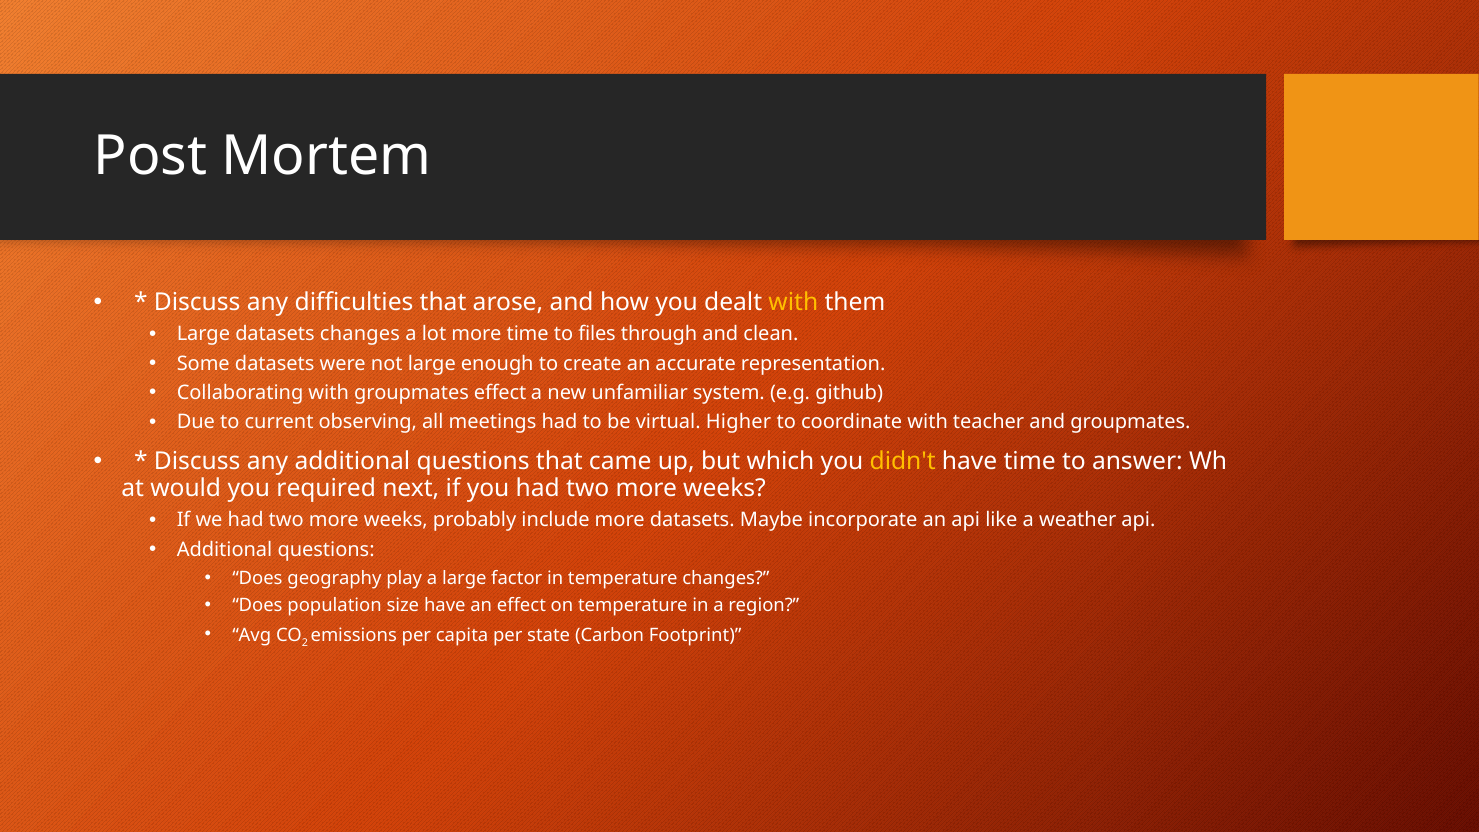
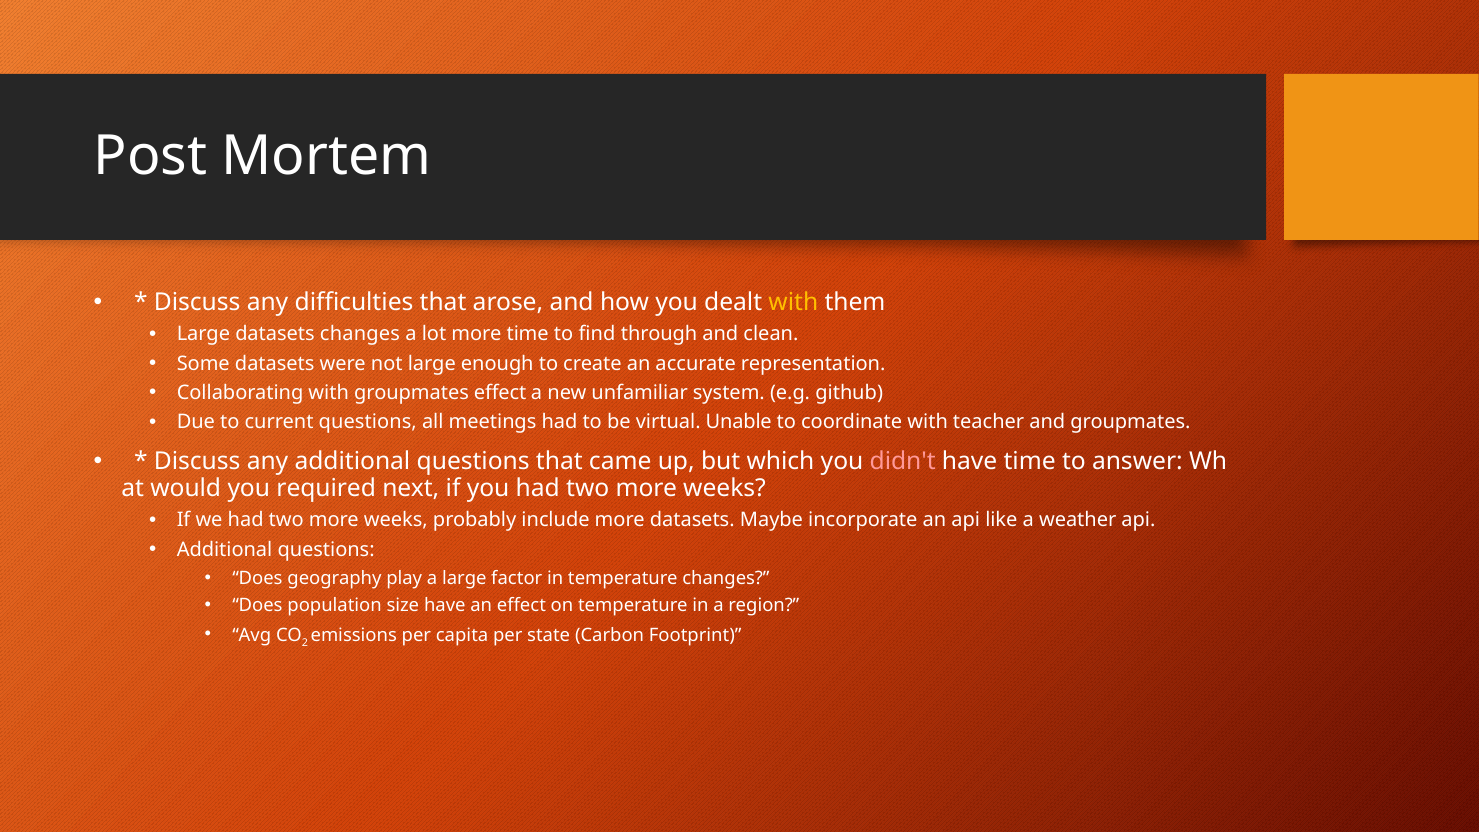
files: files -> find
current observing: observing -> questions
Higher: Higher -> Unable
didn't colour: yellow -> pink
